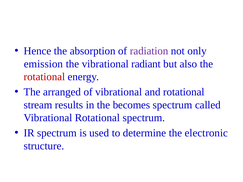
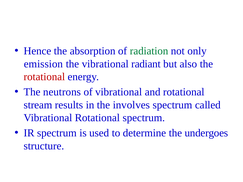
radiation colour: purple -> green
arranged: arranged -> neutrons
becomes: becomes -> involves
electronic: electronic -> undergoes
